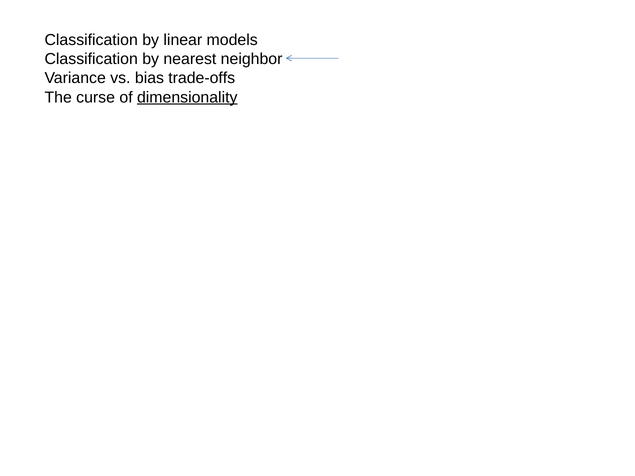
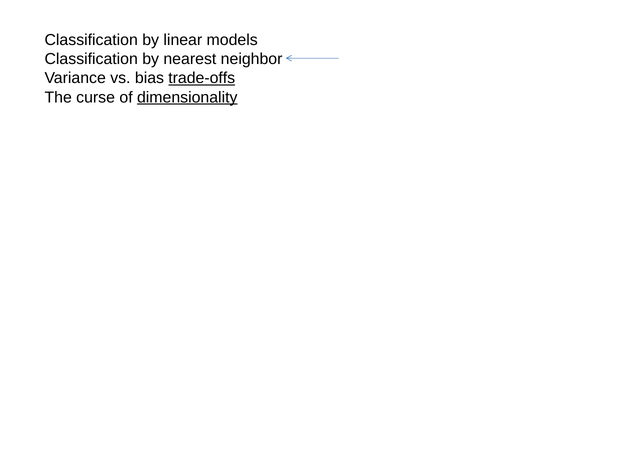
trade-offs underline: none -> present
